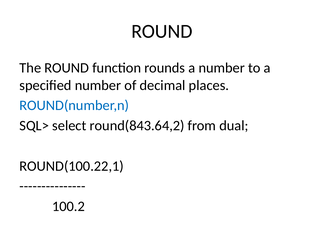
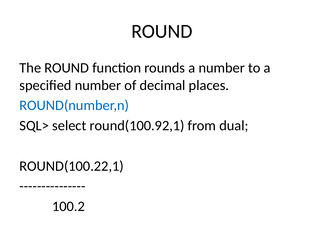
round(843.64,2: round(843.64,2 -> round(100.92,1
